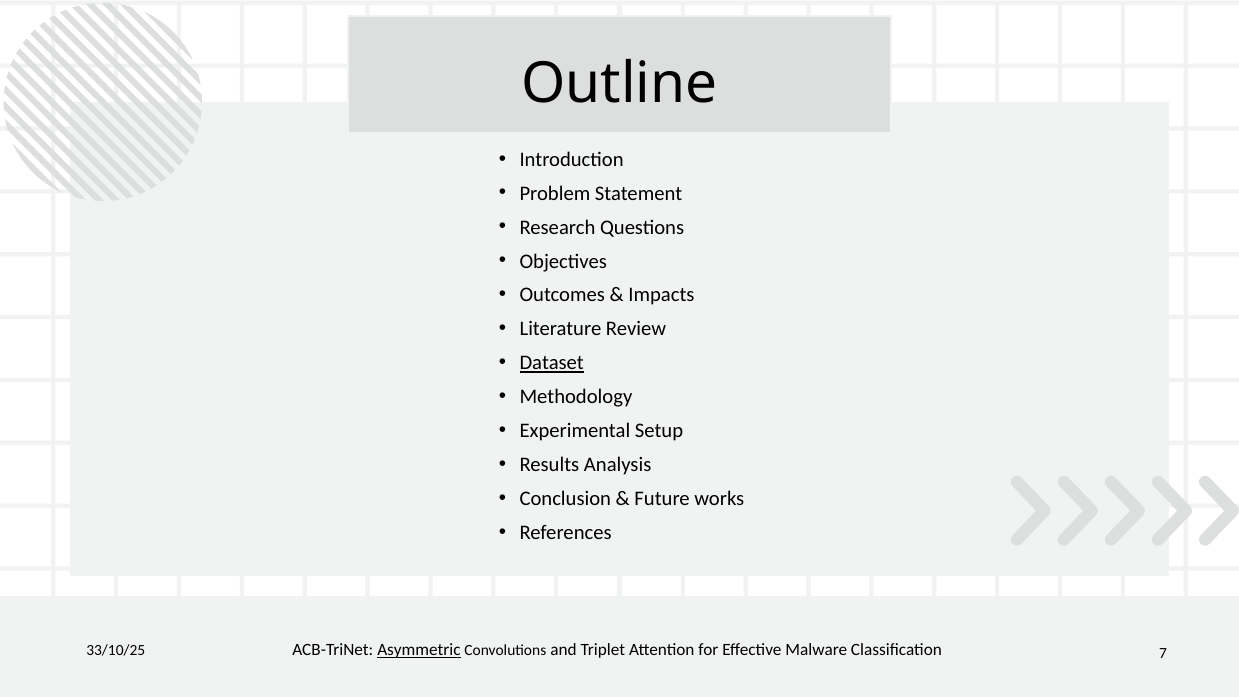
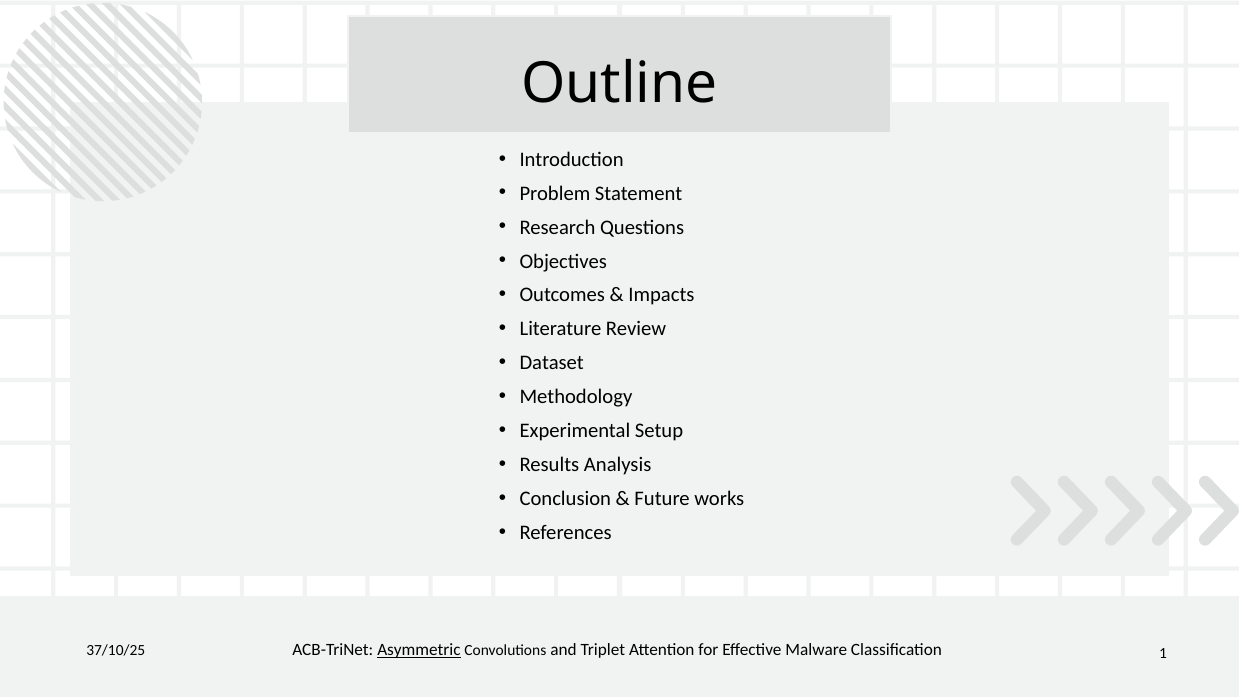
Dataset underline: present -> none
33/10/25: 33/10/25 -> 37/10/25
7: 7 -> 1
